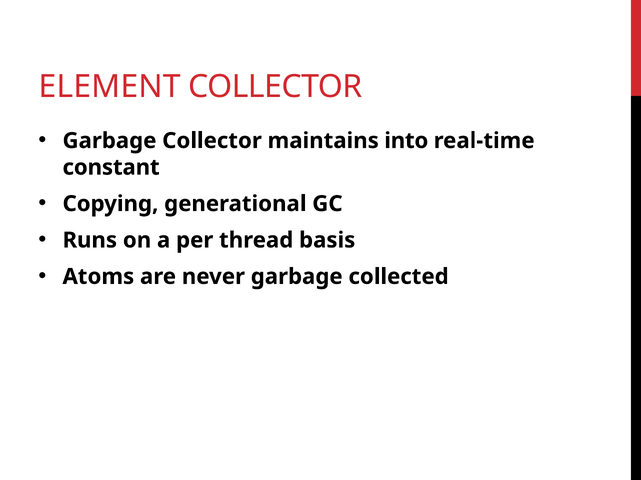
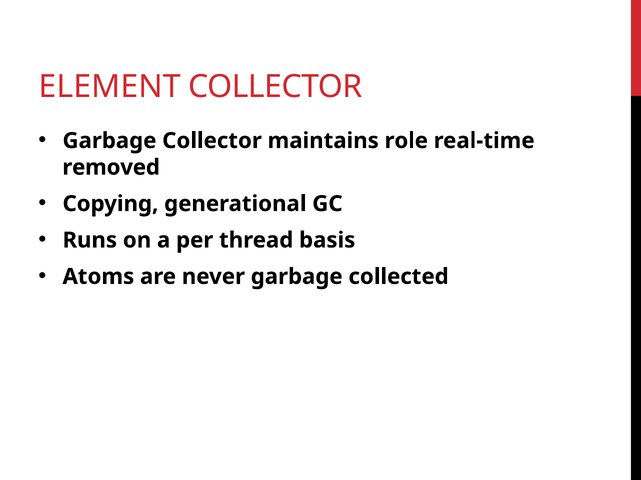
into: into -> role
constant: constant -> removed
